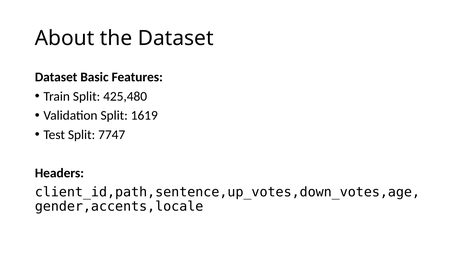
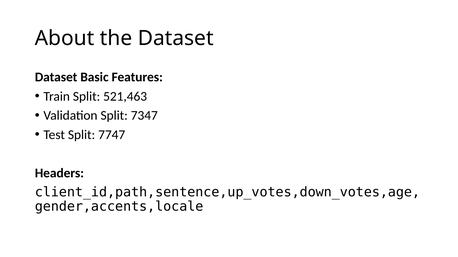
425,480: 425,480 -> 521,463
1619: 1619 -> 7347
